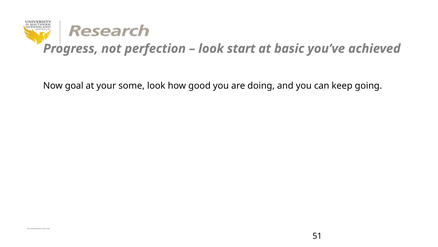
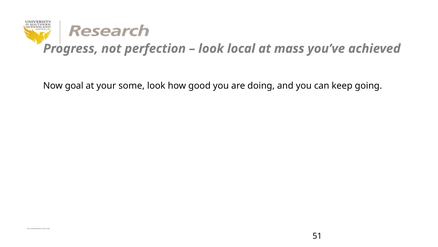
start: start -> local
basic: basic -> mass
